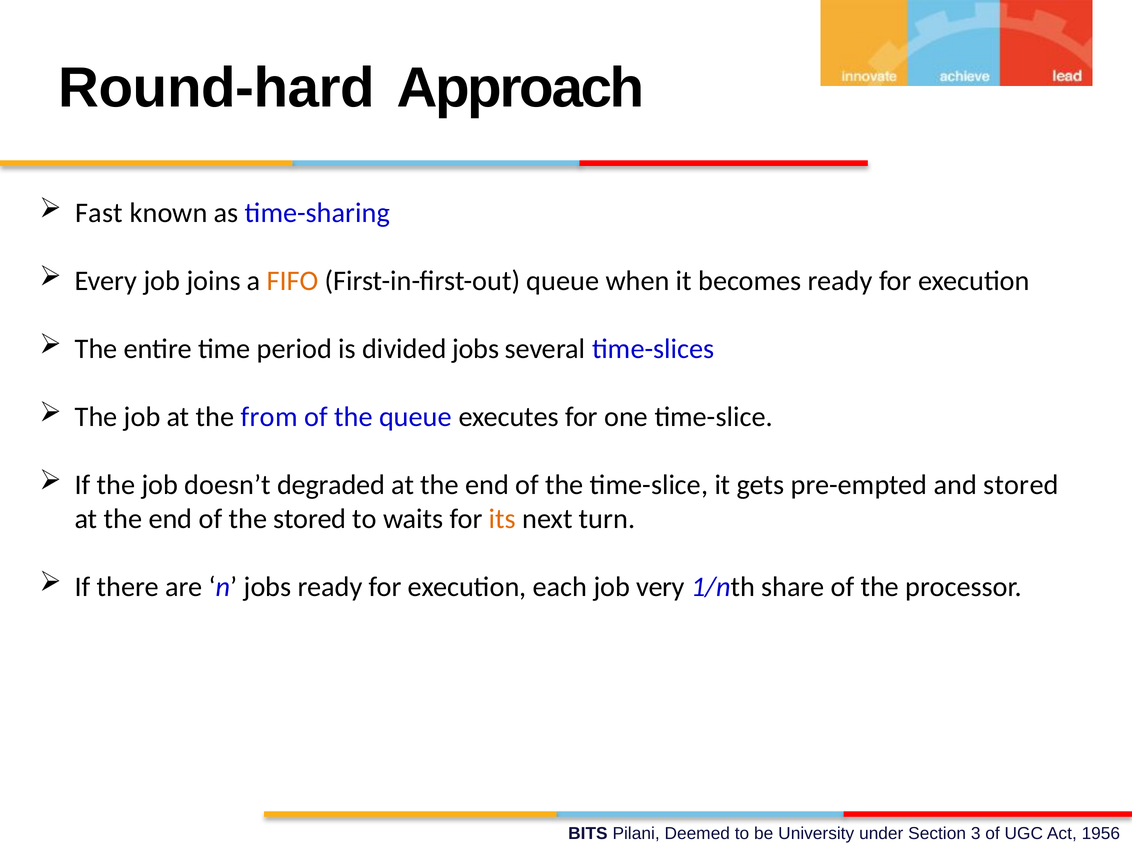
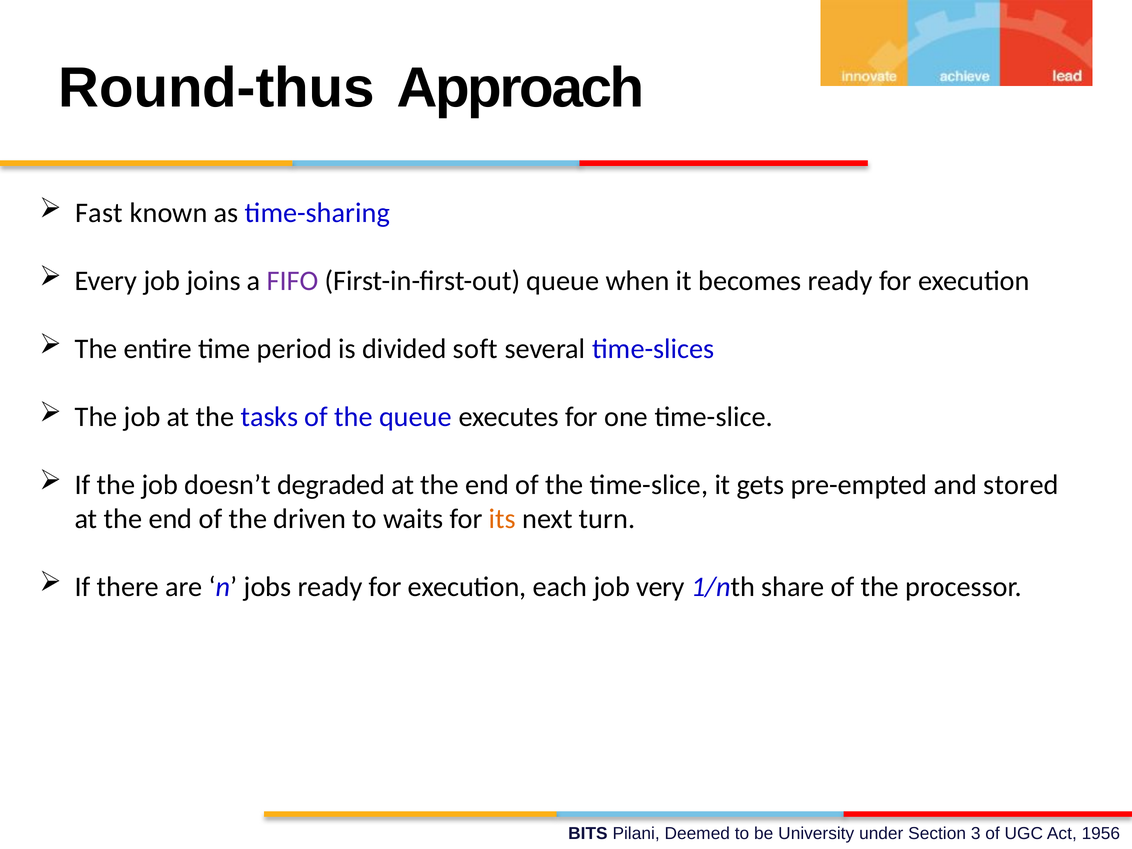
Round-hard: Round-hard -> Round-thus
FIFO colour: orange -> purple
divided jobs: jobs -> soft
from: from -> tasks
the stored: stored -> driven
